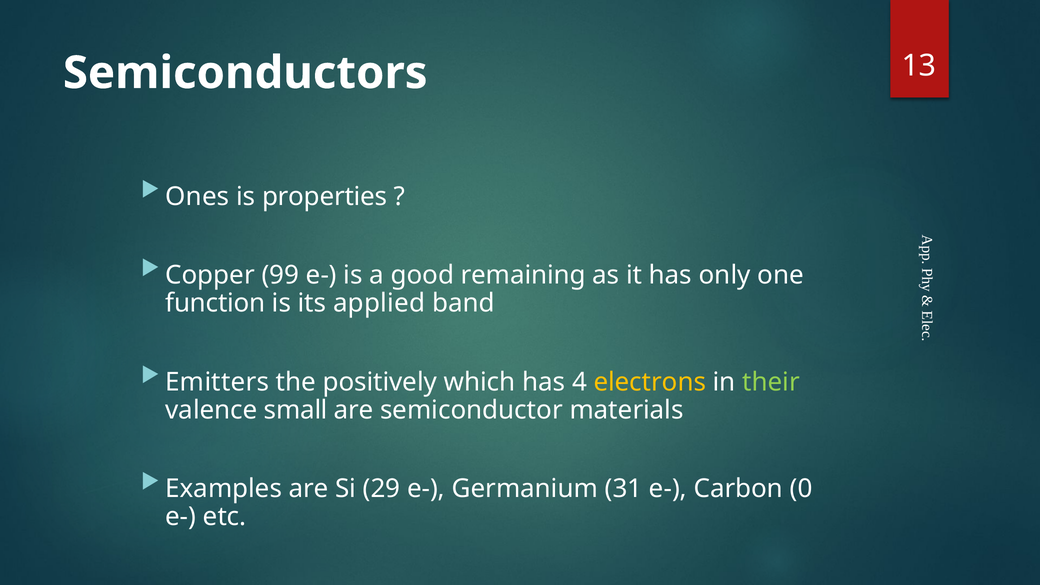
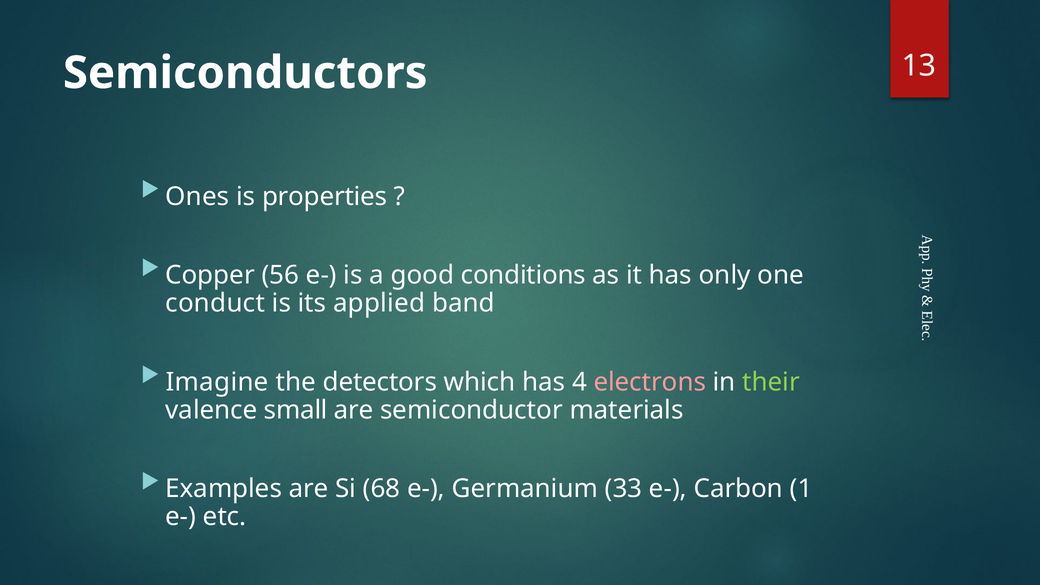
99: 99 -> 56
remaining: remaining -> conditions
function: function -> conduct
Emitters: Emitters -> Imagine
positively: positively -> detectors
electrons colour: yellow -> pink
29: 29 -> 68
31: 31 -> 33
0: 0 -> 1
